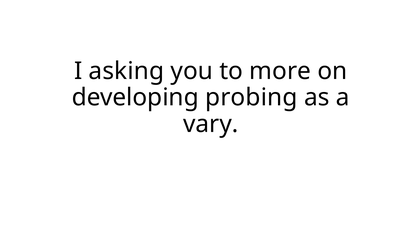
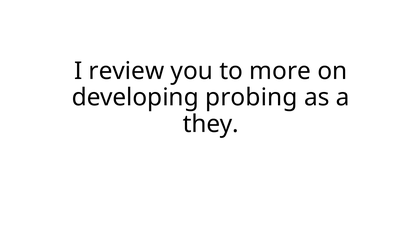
asking: asking -> review
vary: vary -> they
